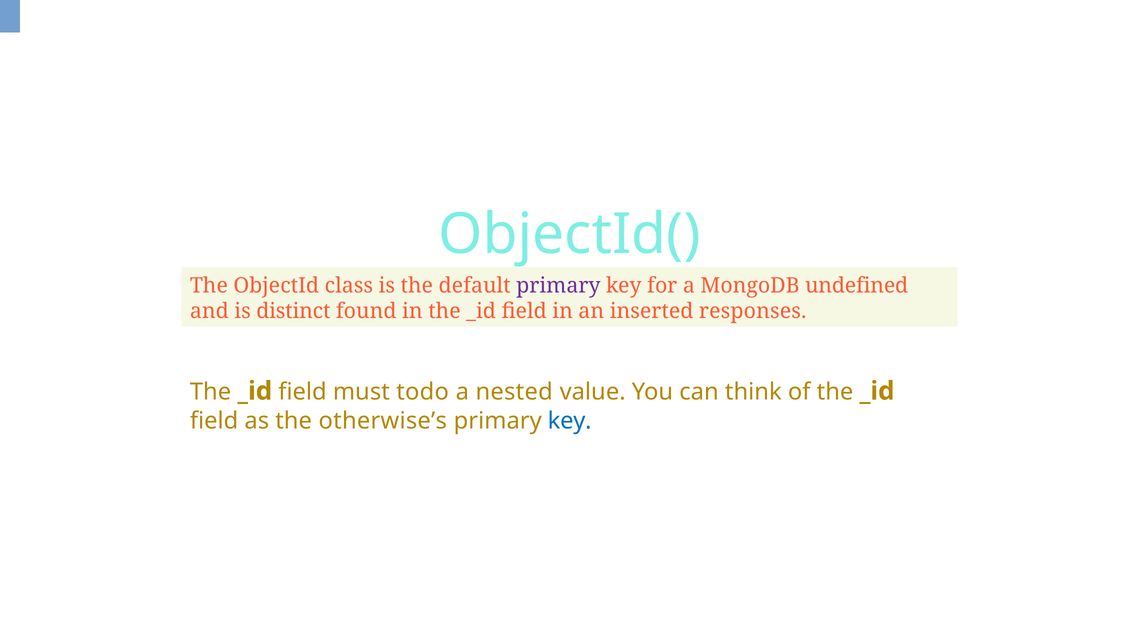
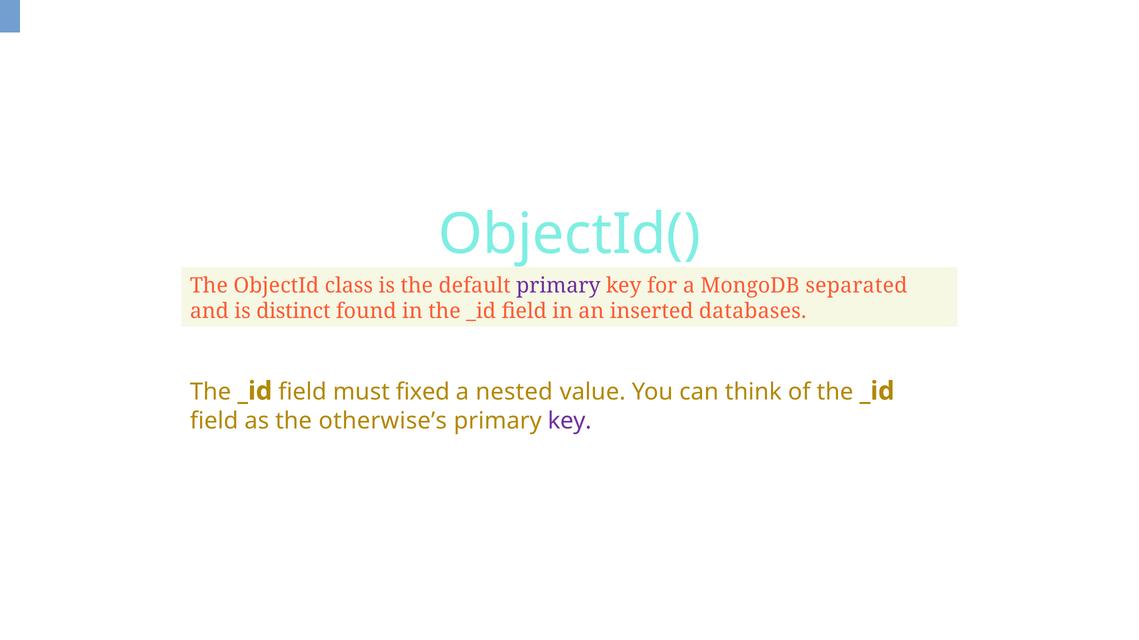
undefined: undefined -> separated
responses: responses -> databases
todo: todo -> fixed
key at (570, 421) colour: blue -> purple
